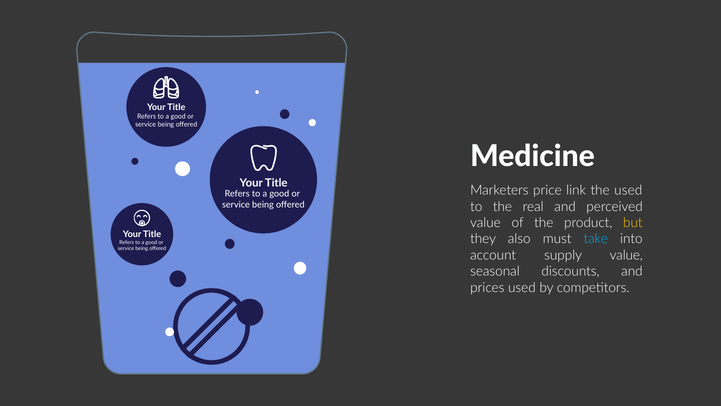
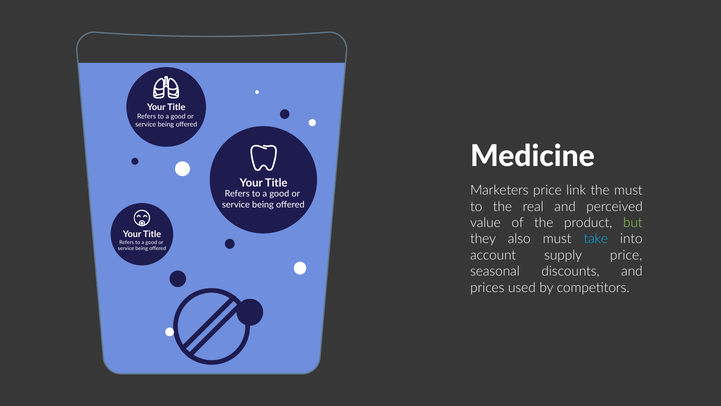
the used: used -> must
but colour: yellow -> light green
supply value: value -> price
